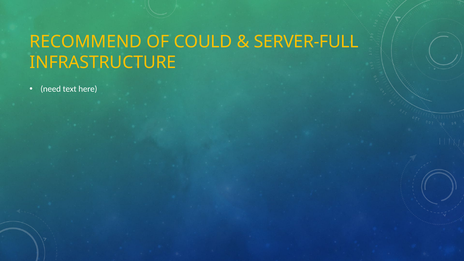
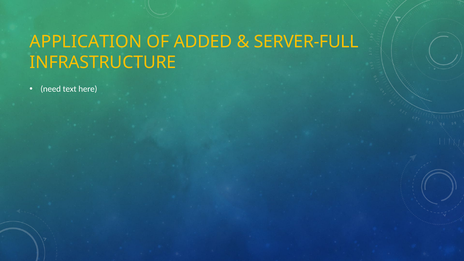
RECOMMEND: RECOMMEND -> APPLICATION
COULD: COULD -> ADDED
